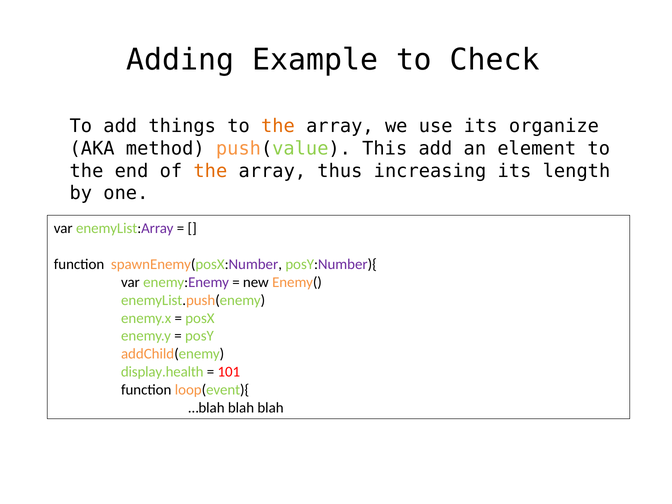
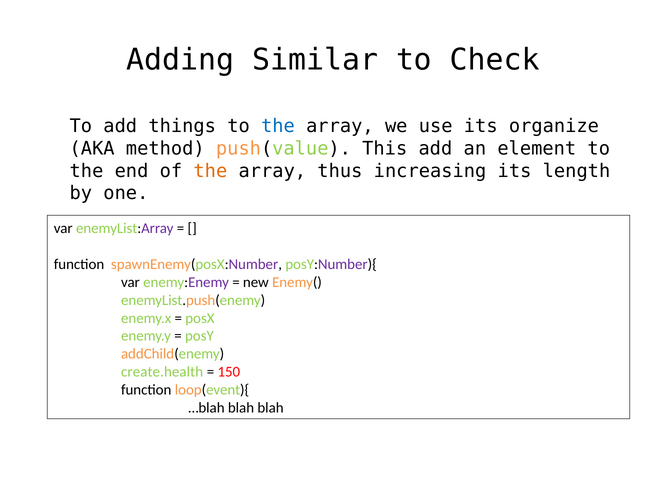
Example: Example -> Similar
the at (278, 126) colour: orange -> blue
display.health: display.health -> create.health
101: 101 -> 150
